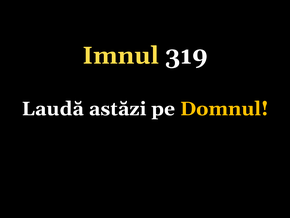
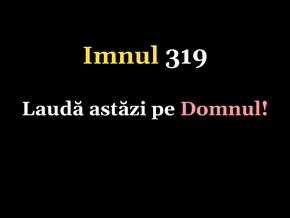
Domnul colour: yellow -> pink
